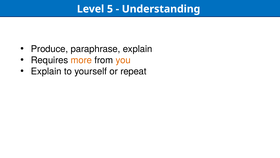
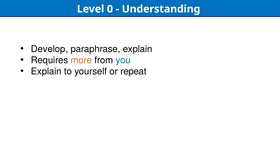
5: 5 -> 0
Produce: Produce -> Develop
you colour: orange -> blue
